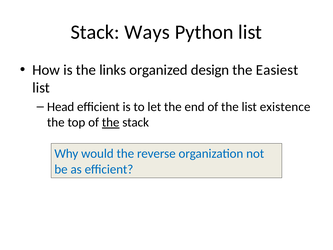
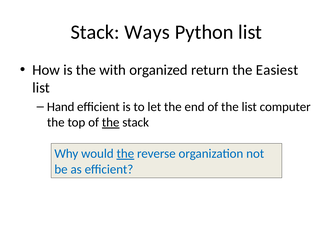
links: links -> with
design: design -> return
Head: Head -> Hand
existence: existence -> computer
the at (125, 154) underline: none -> present
